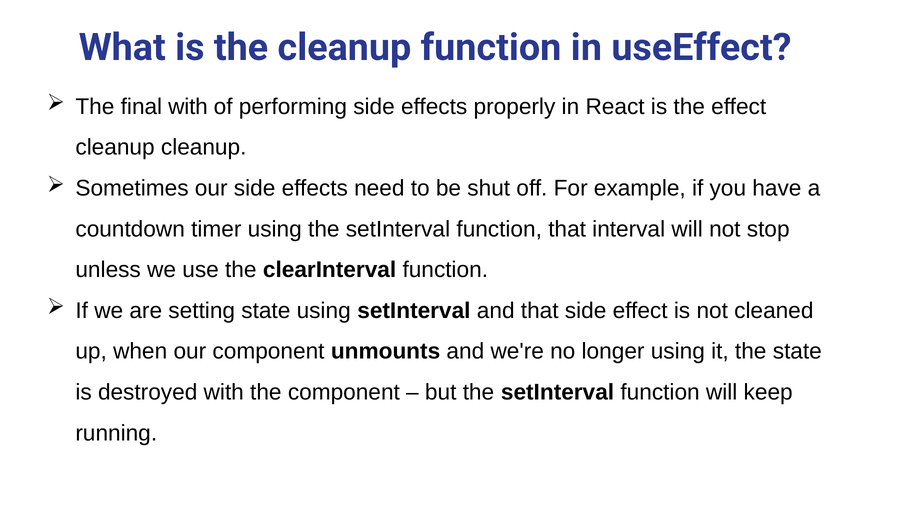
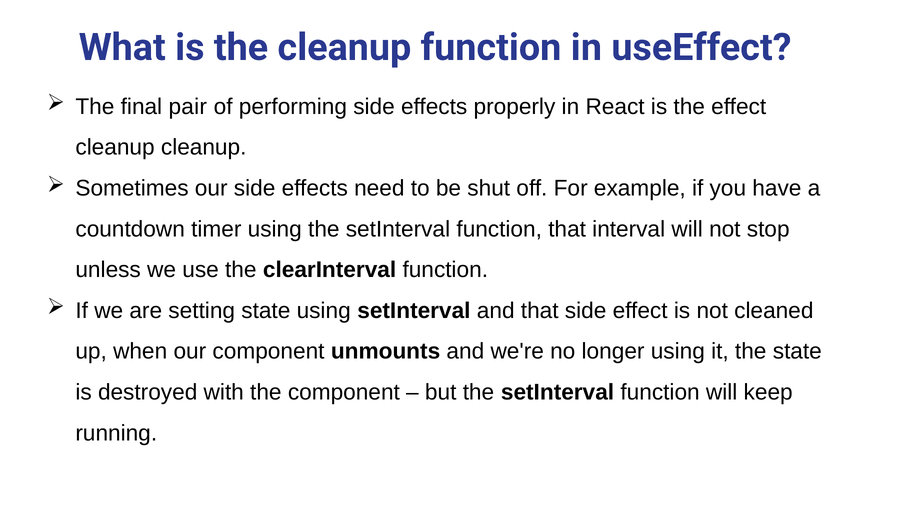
final with: with -> pair
